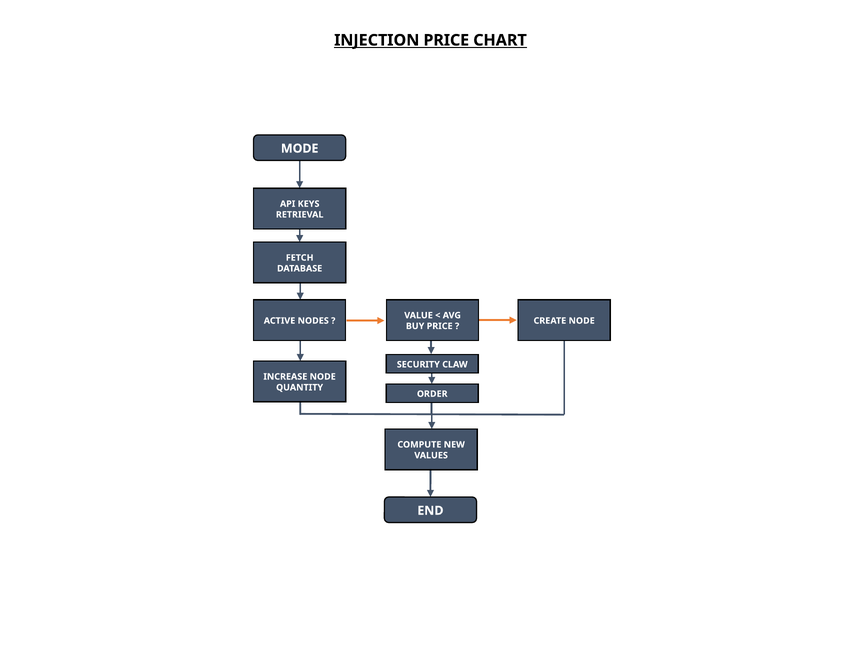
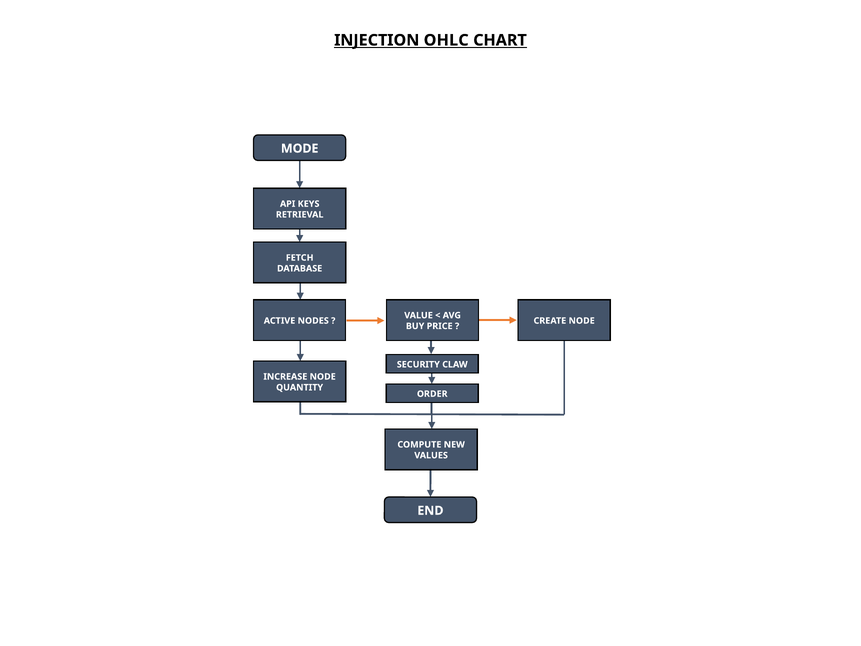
INJECTION PRICE: PRICE -> OHLC
